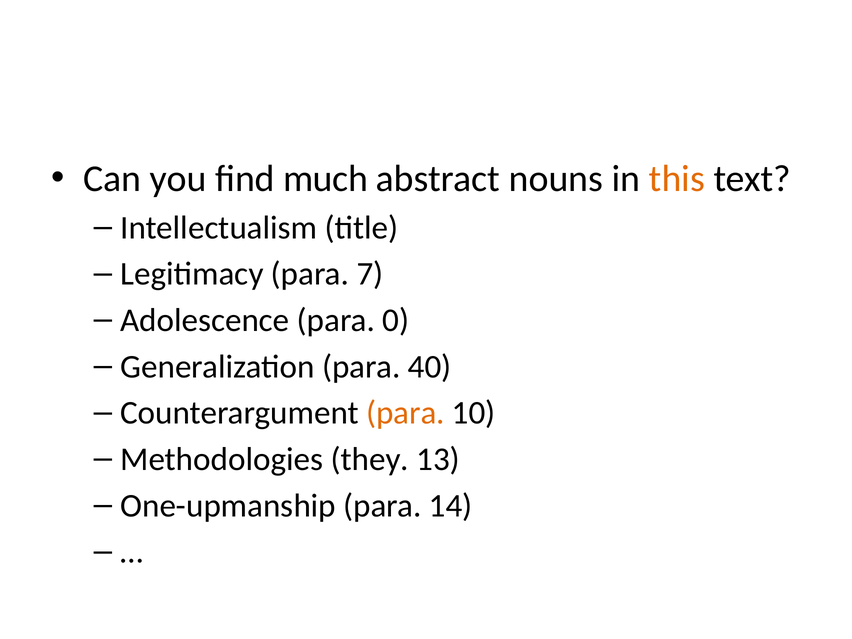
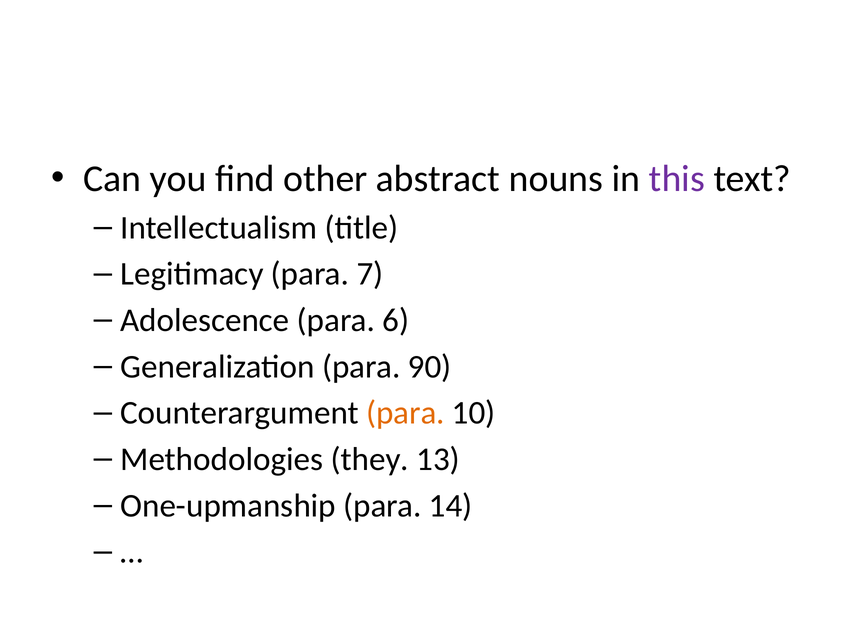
much: much -> other
this colour: orange -> purple
0: 0 -> 6
40: 40 -> 90
